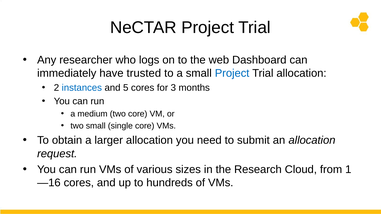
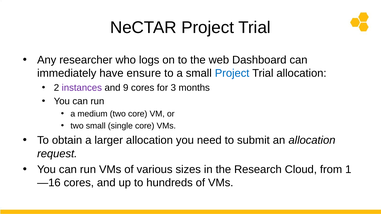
trusted: trusted -> ensure
instances colour: blue -> purple
5: 5 -> 9
